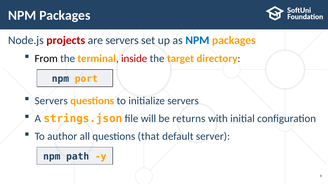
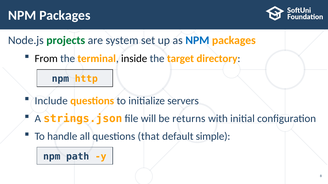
projects colour: red -> green
are servers: servers -> system
inside colour: red -> black
port: port -> http
Servers at (51, 101): Servers -> Include
author: author -> handle
server: server -> simple
